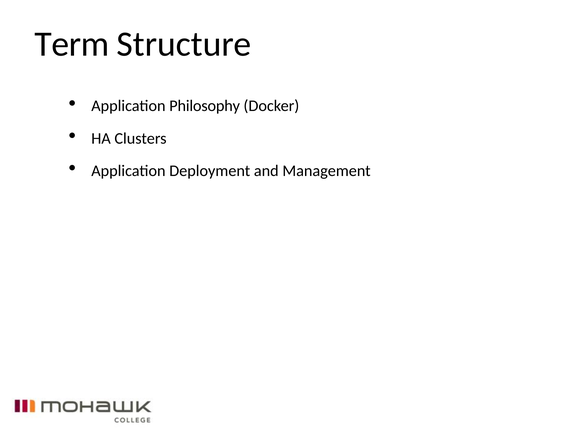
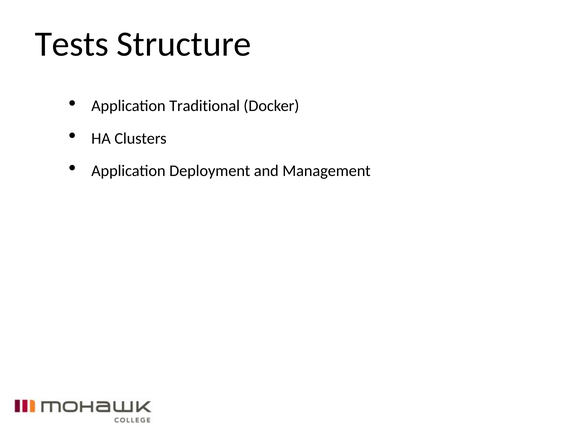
Term: Term -> Tests
Philosophy: Philosophy -> Traditional
